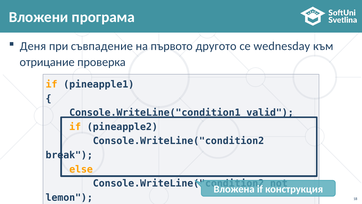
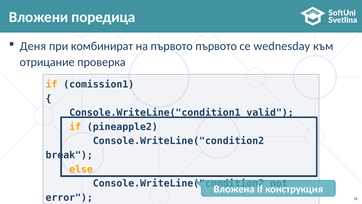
програма: програма -> поредица
съвпадение: съвпадение -> комбинират
първото другото: другото -> първото
pineapple1: pineapple1 -> comission1
lemon: lemon -> error
